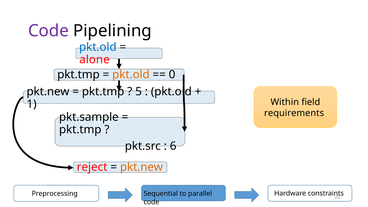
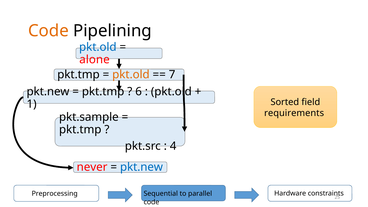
Code at (48, 31) colour: purple -> orange
0: 0 -> 7
5: 5 -> 6
Within: Within -> Sorted
6: 6 -> 4
reject: reject -> never
pkt.new at (141, 167) colour: orange -> blue
